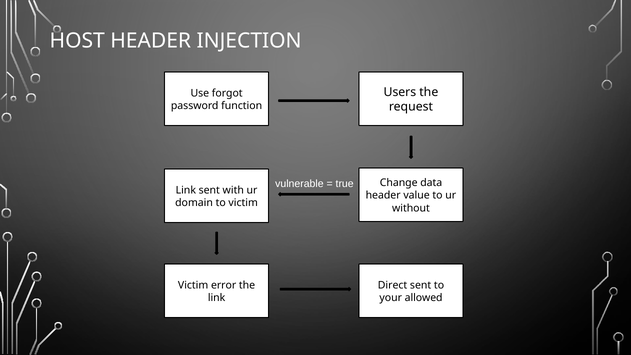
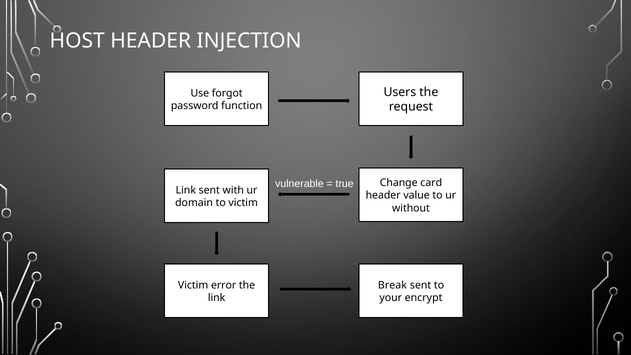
data: data -> card
Direct: Direct -> Break
allowed: allowed -> encrypt
